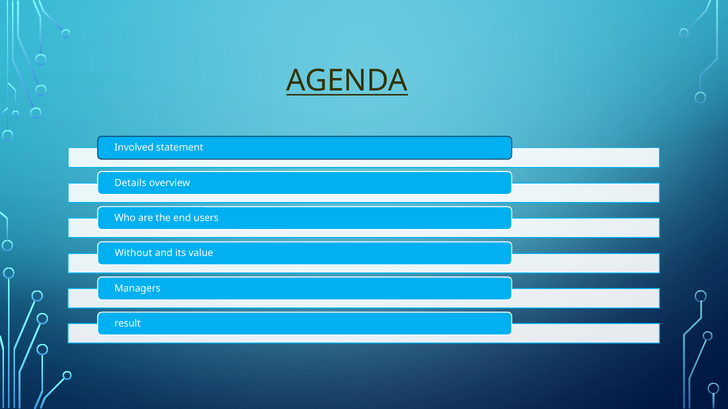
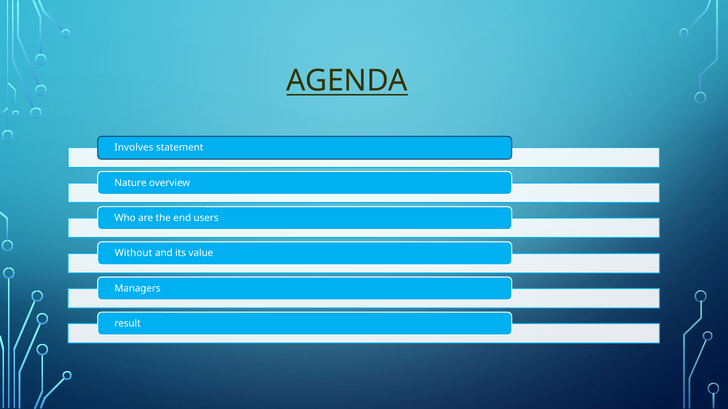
Involved: Involved -> Involves
Details: Details -> Nature
